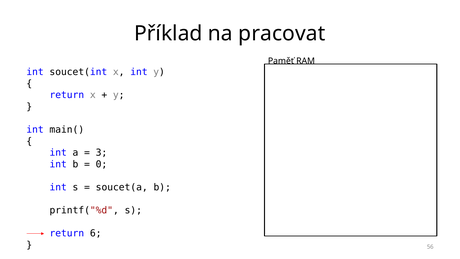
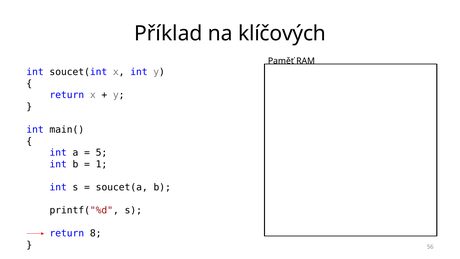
pracovat: pracovat -> klíčových
3: 3 -> 5
0: 0 -> 1
6: 6 -> 8
